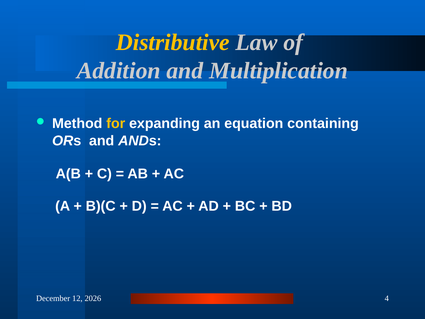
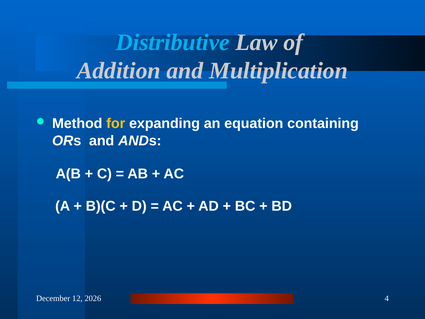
Distributive colour: yellow -> light blue
